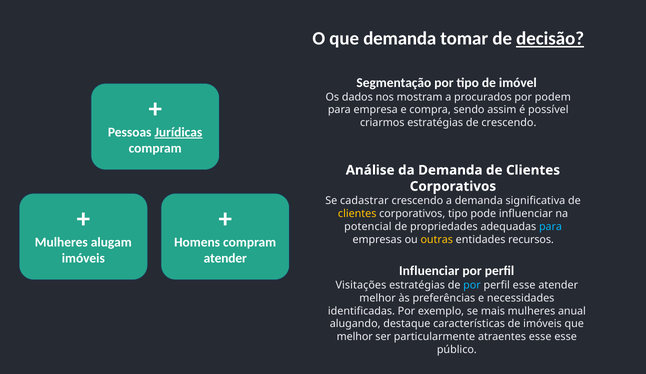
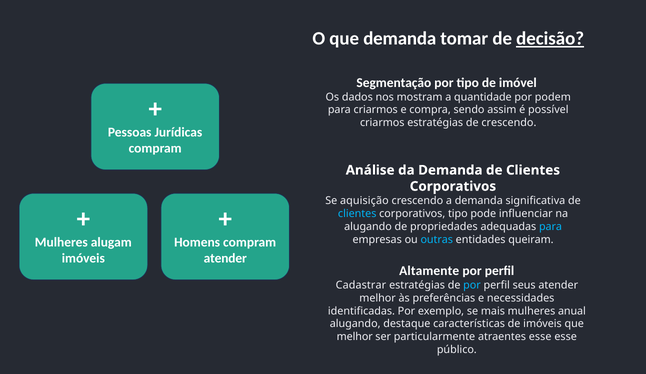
procurados: procurados -> quantidade
para empresa: empresa -> criarmos
Jurídicas underline: present -> none
cadastrar: cadastrar -> aquisição
clientes at (357, 213) colour: yellow -> light blue
potencial at (368, 226): potencial -> alugando
outras colour: yellow -> light blue
recursos: recursos -> queiram
Influenciar at (429, 270): Influenciar -> Altamente
Visitações: Visitações -> Cadastrar
perfil esse: esse -> seus
